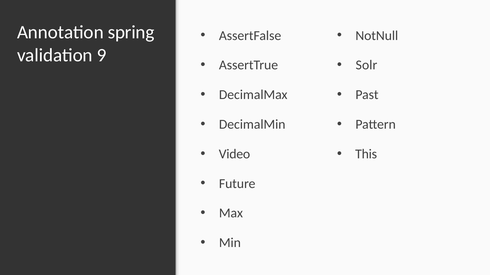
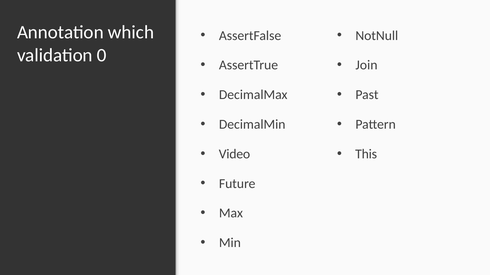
spring: spring -> which
9: 9 -> 0
Solr: Solr -> Join
